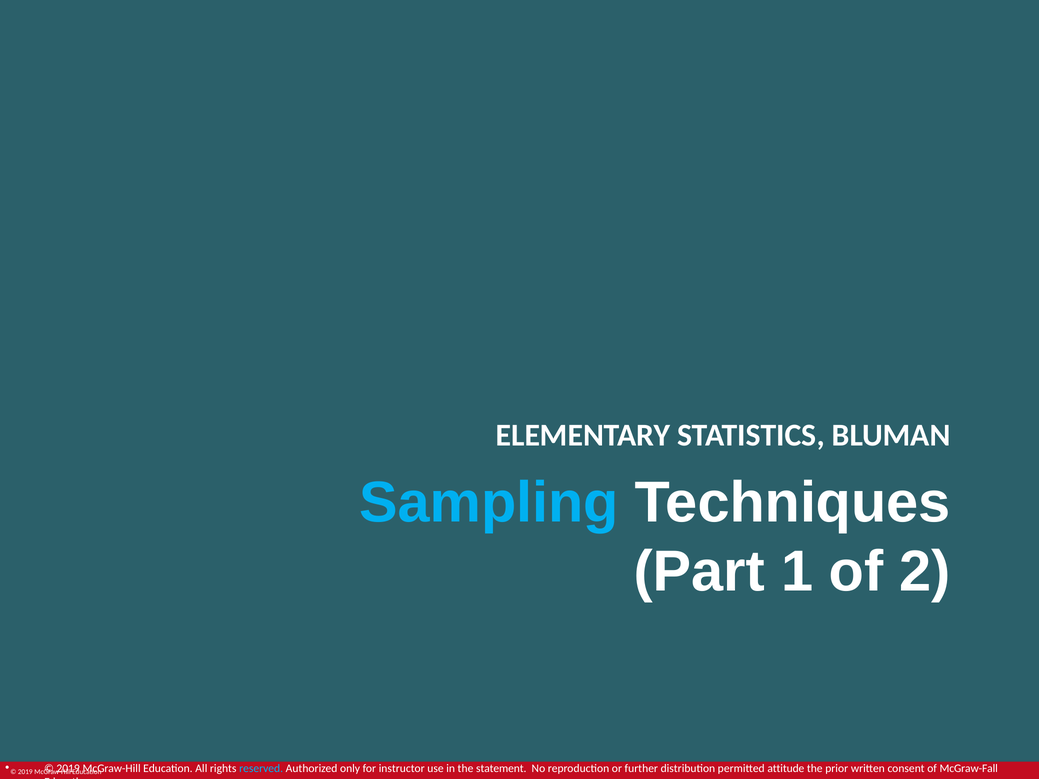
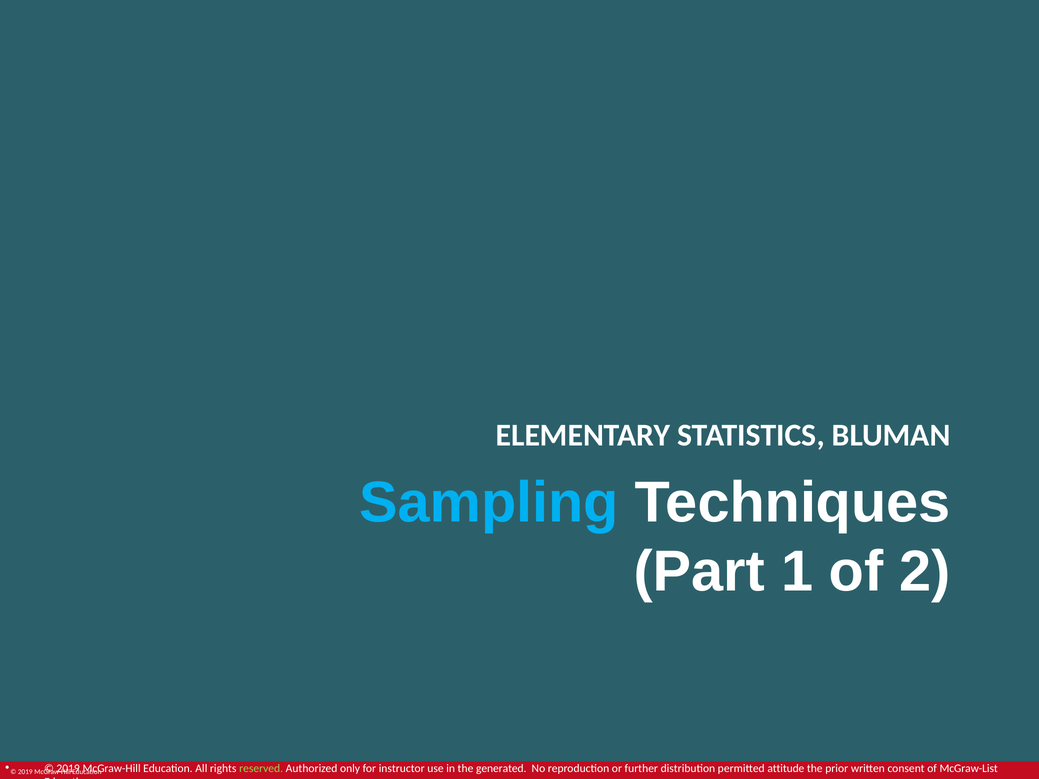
reserved colour: light blue -> light green
statement: statement -> generated
McGraw-Fall: McGraw-Fall -> McGraw-List
